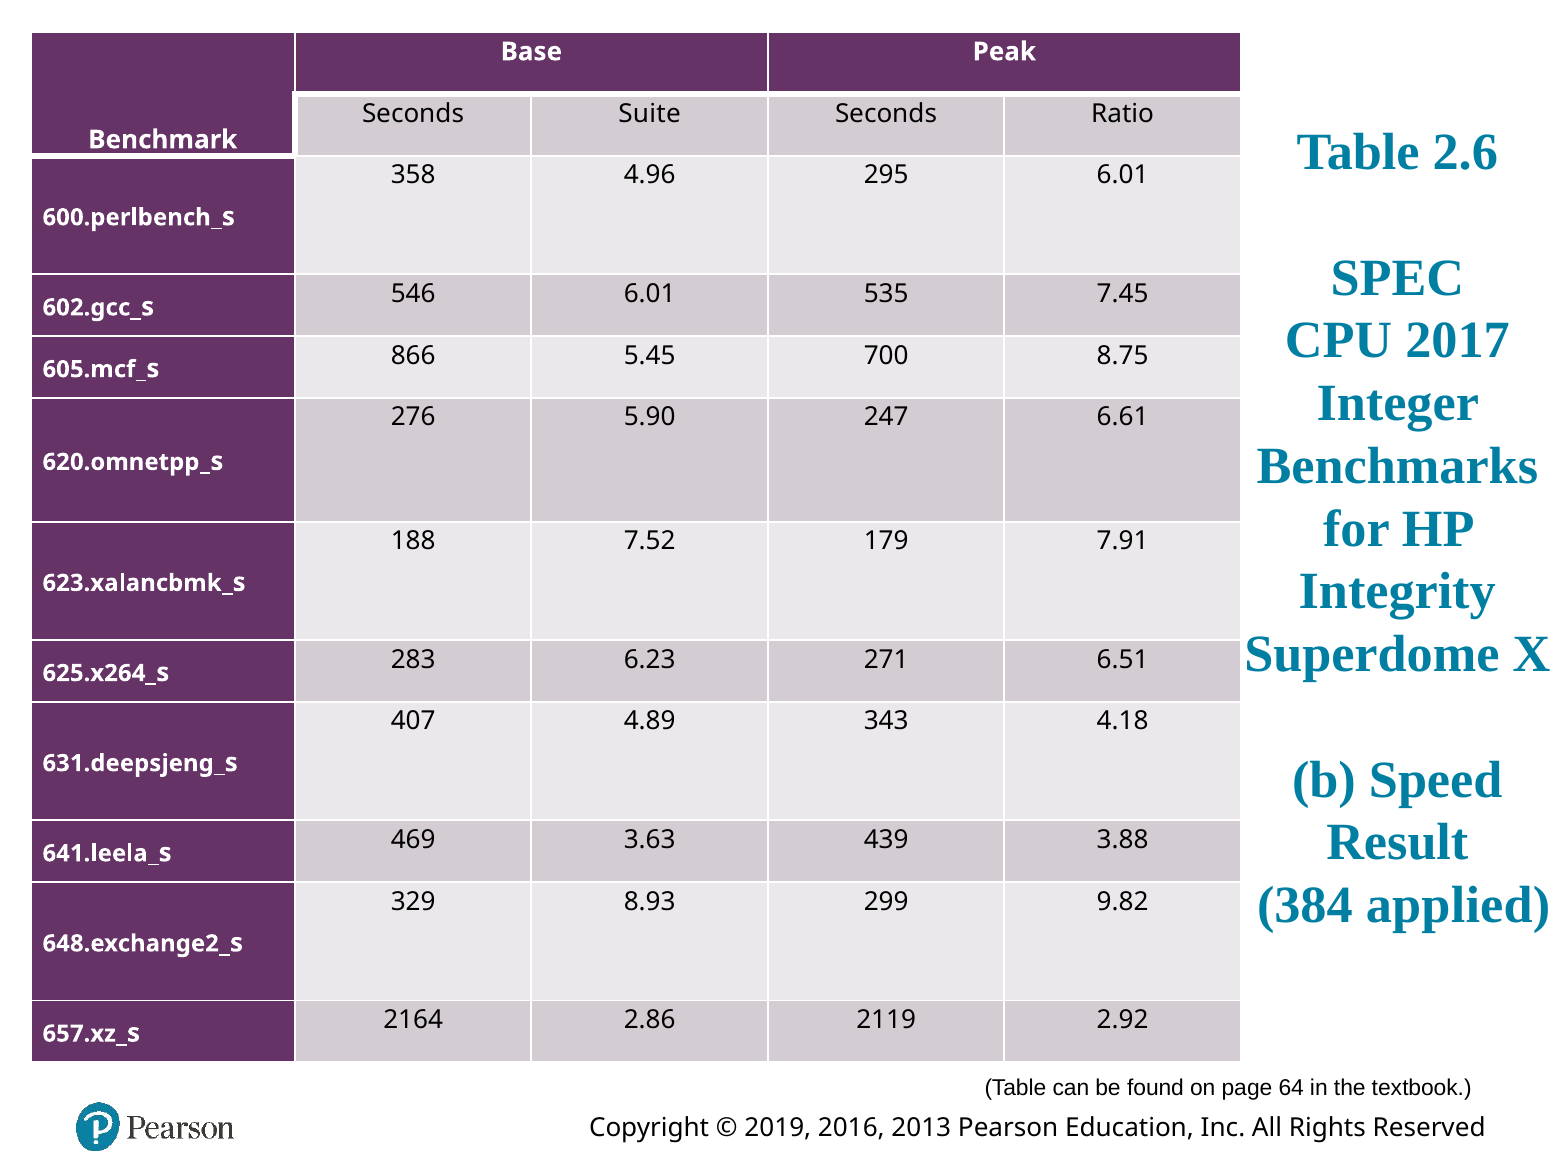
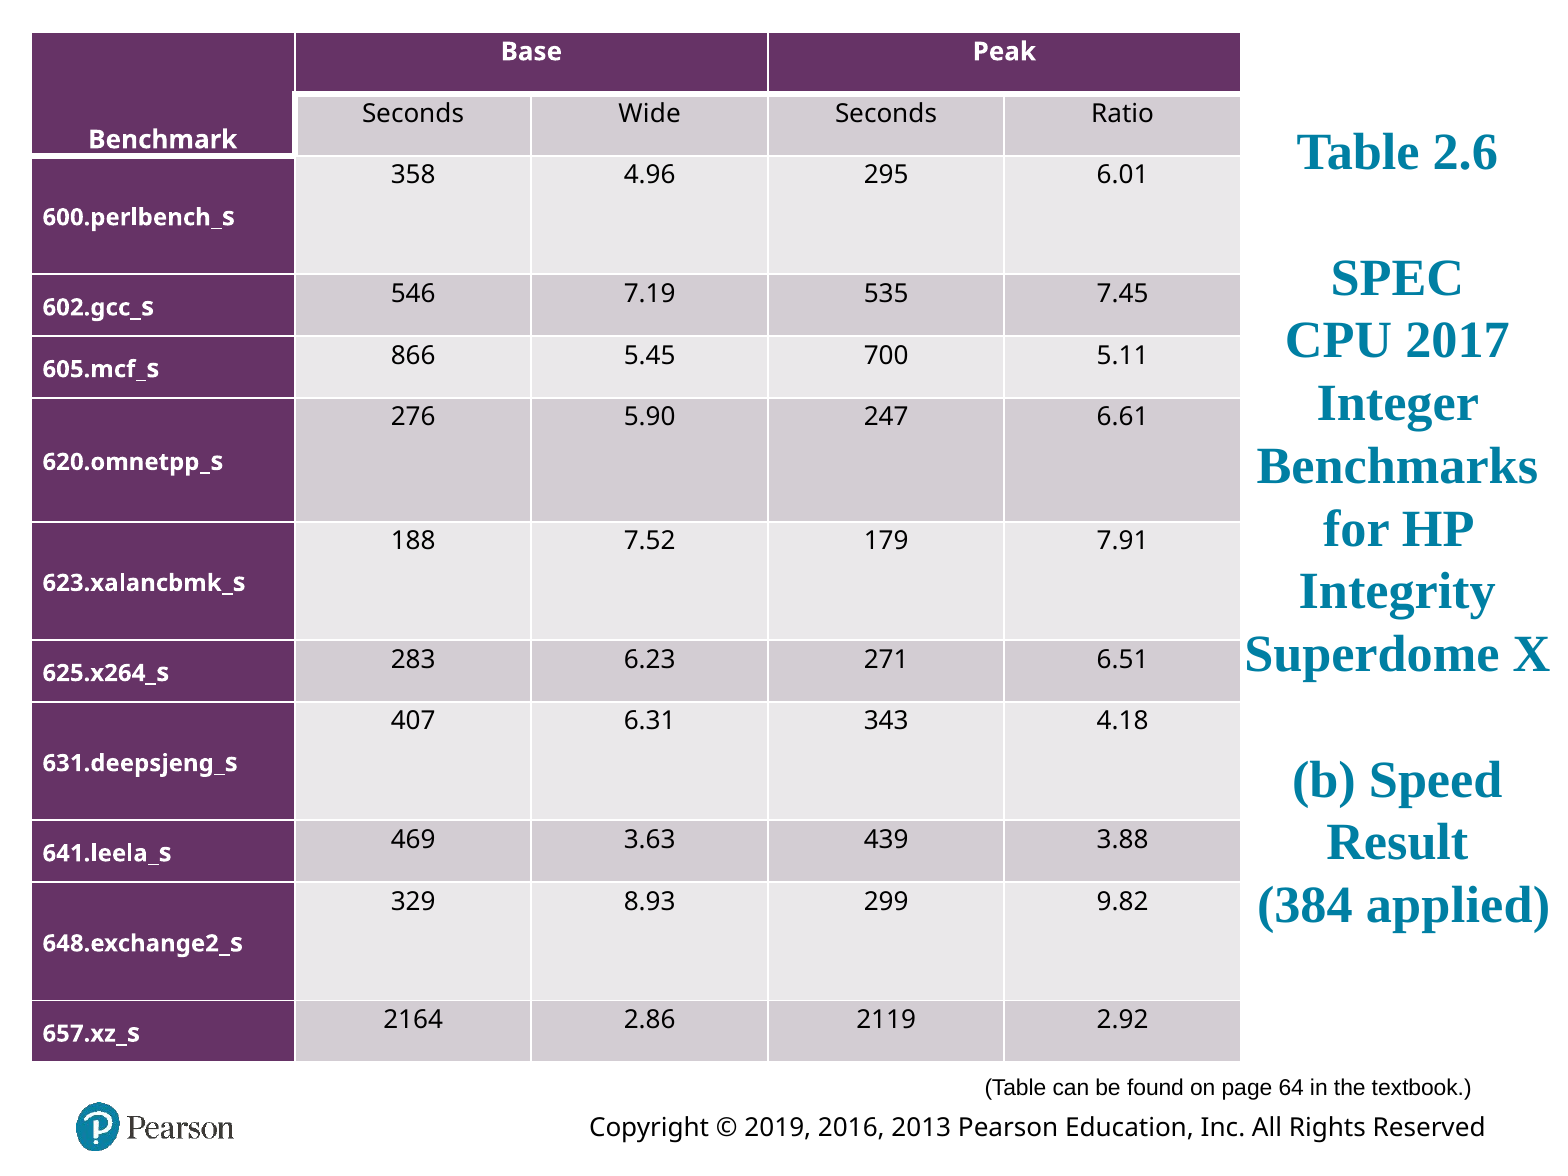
Suite: Suite -> Wide
546 6.01: 6.01 -> 7.19
8.75: 8.75 -> 5.11
4.89: 4.89 -> 6.31
